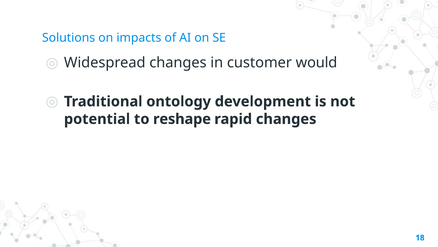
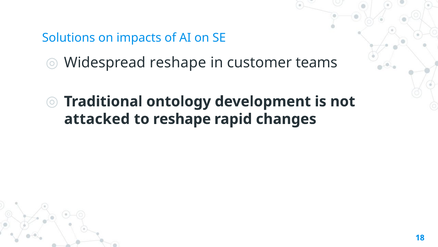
Widespread changes: changes -> reshape
would: would -> teams
potential: potential -> attacked
